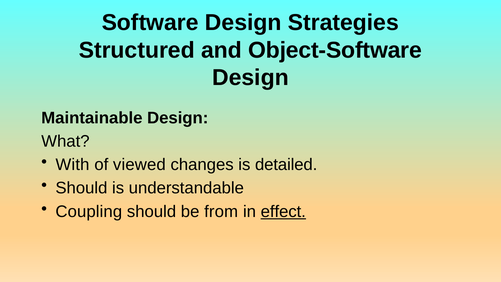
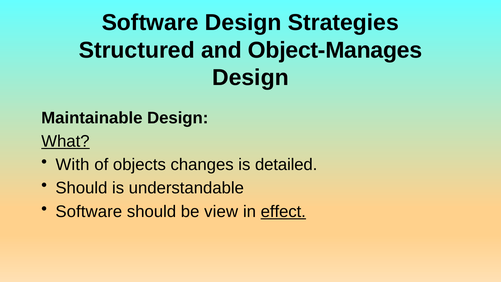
Object-Software: Object-Software -> Object-Manages
What underline: none -> present
viewed: viewed -> objects
Coupling at (89, 211): Coupling -> Software
from: from -> view
